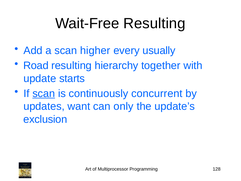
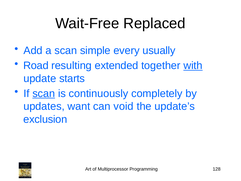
Wait-Free Resulting: Resulting -> Replaced
higher: higher -> simple
hierarchy: hierarchy -> extended
with underline: none -> present
concurrent: concurrent -> completely
only: only -> void
